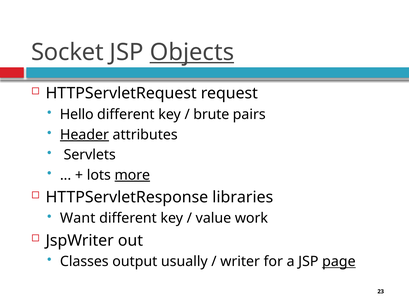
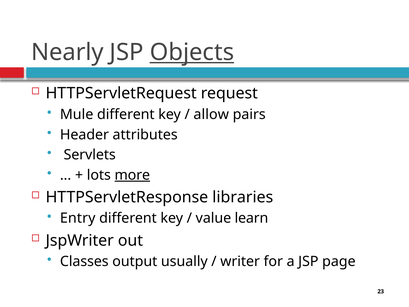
Socket: Socket -> Nearly
Hello: Hello -> Mule
brute: brute -> allow
Header underline: present -> none
Want: Want -> Entry
work: work -> learn
page underline: present -> none
